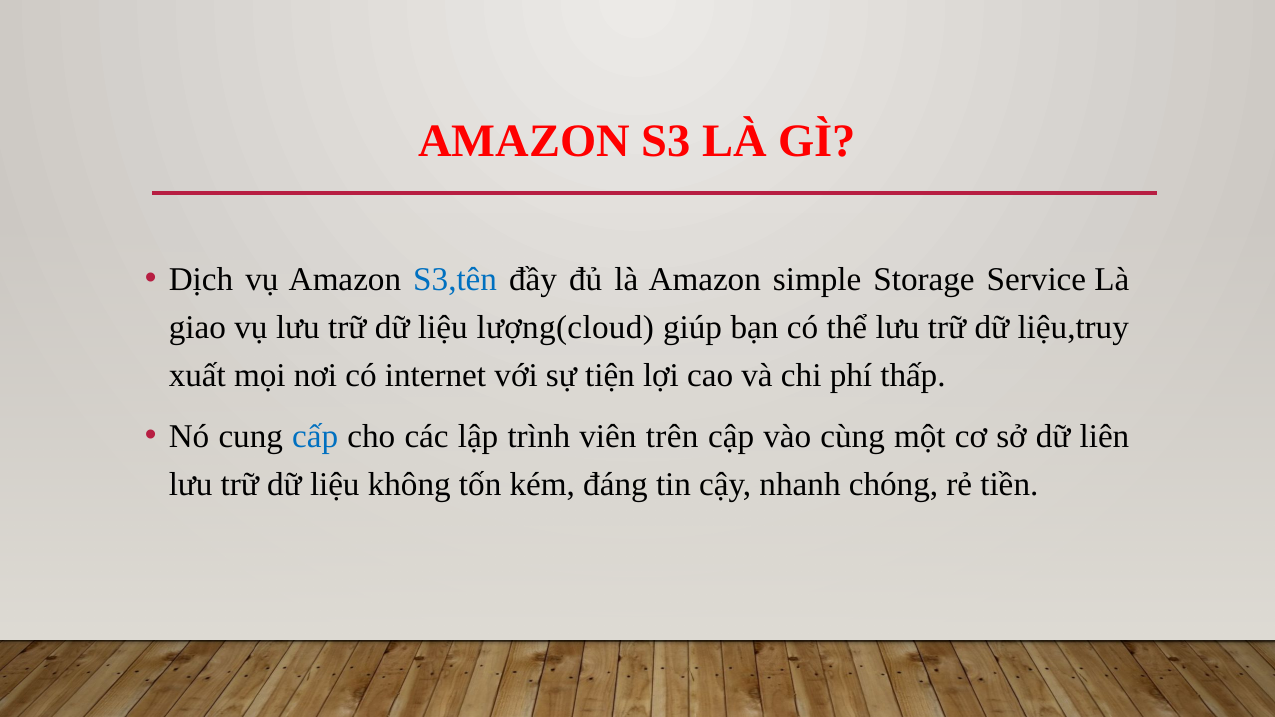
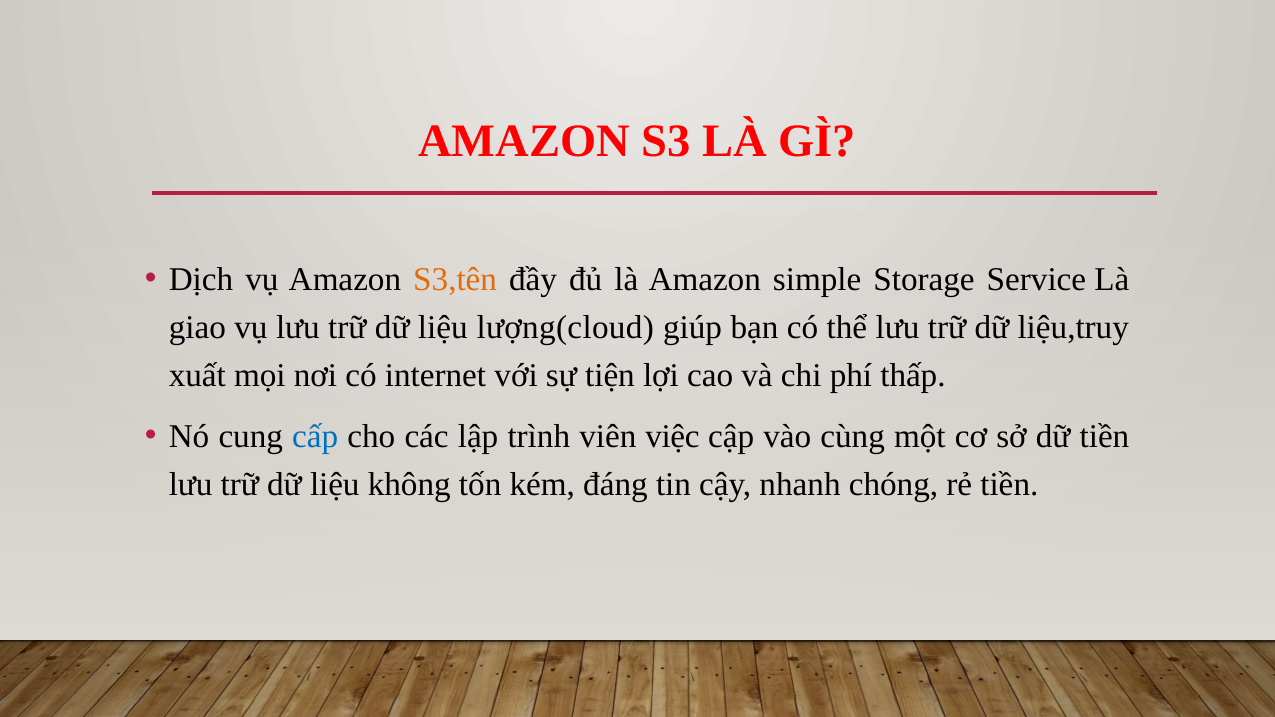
S3,tên colour: blue -> orange
trên: trên -> việc
dữ liên: liên -> tiền
